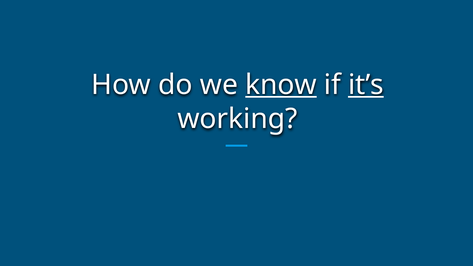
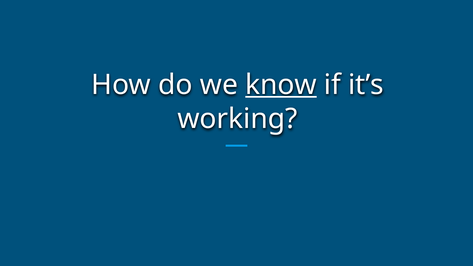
it’s underline: present -> none
